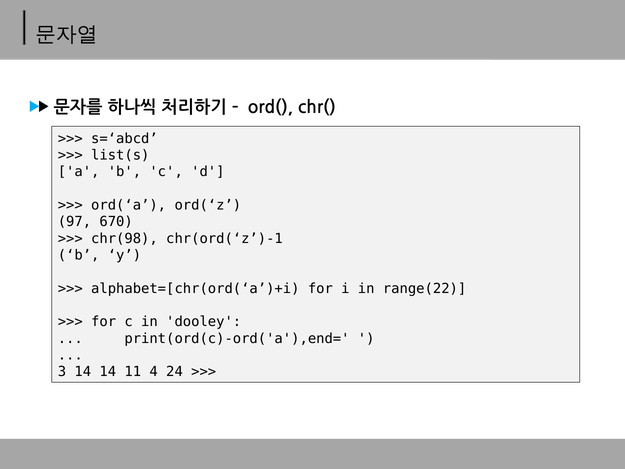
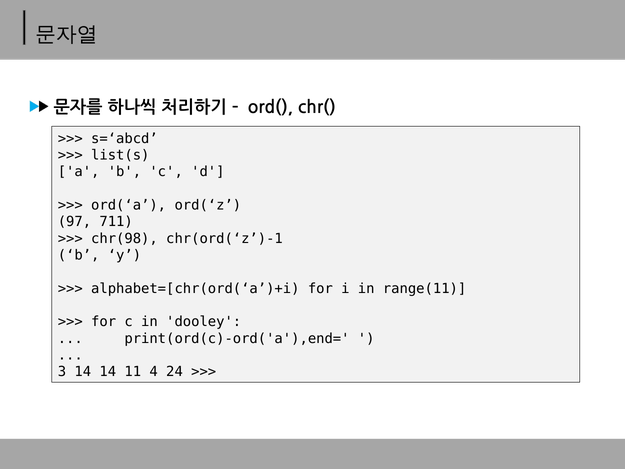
670: 670 -> 711
range(22: range(22 -> range(11
